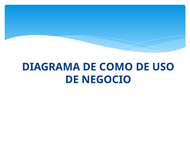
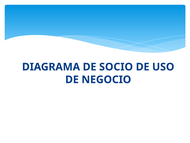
COMO: COMO -> SOCIO
